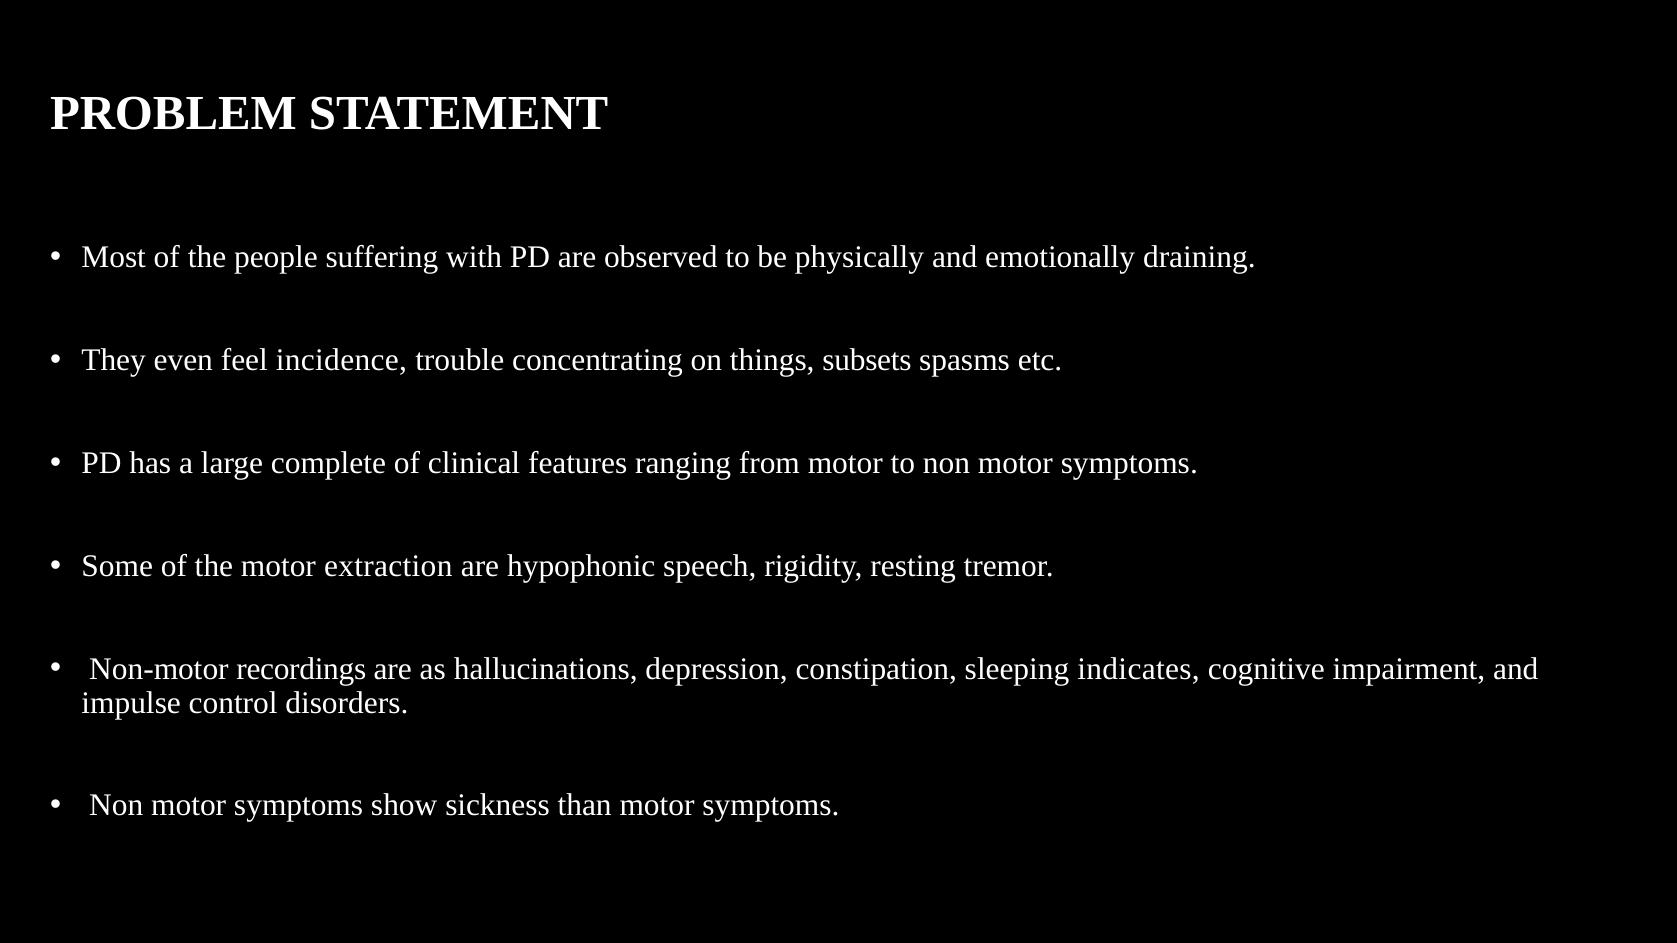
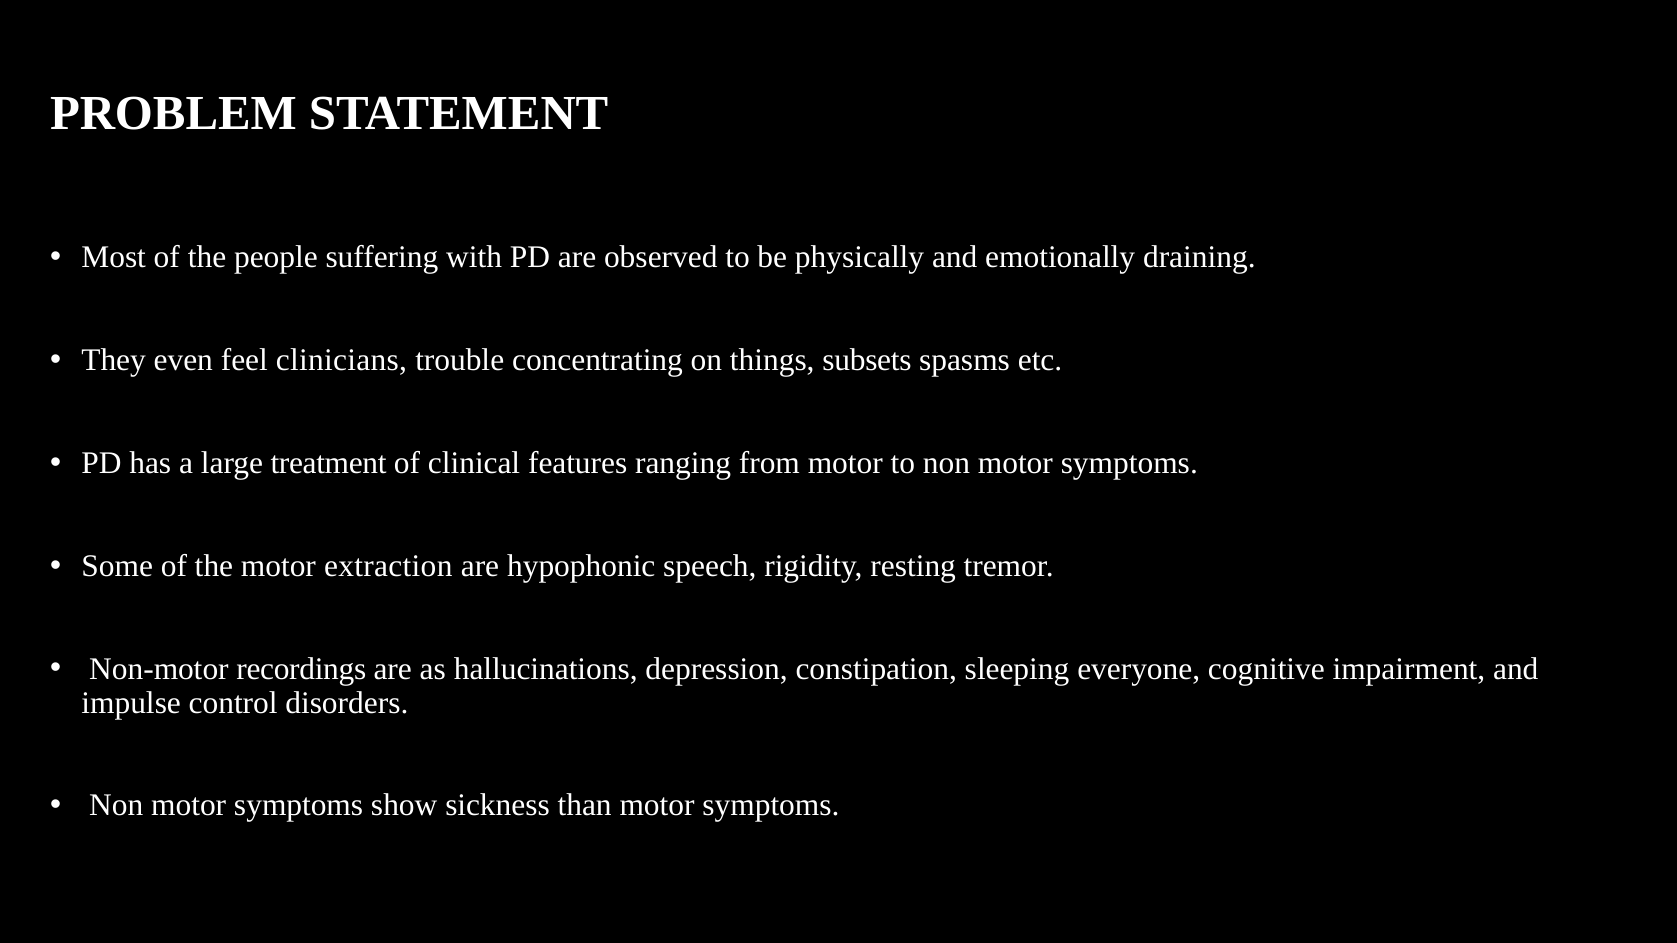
incidence: incidence -> clinicians
complete: complete -> treatment
indicates: indicates -> everyone
